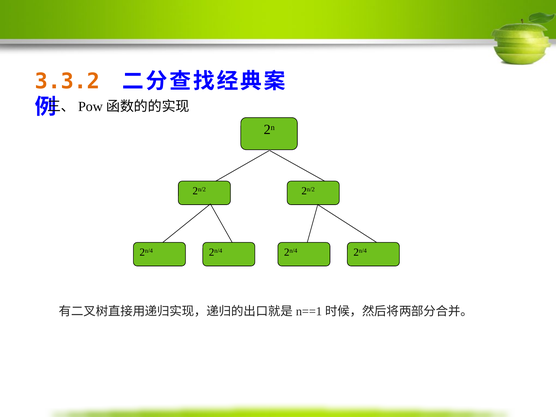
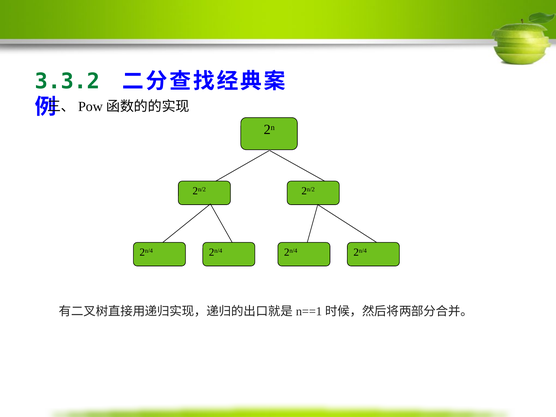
3.3.2 colour: orange -> green
